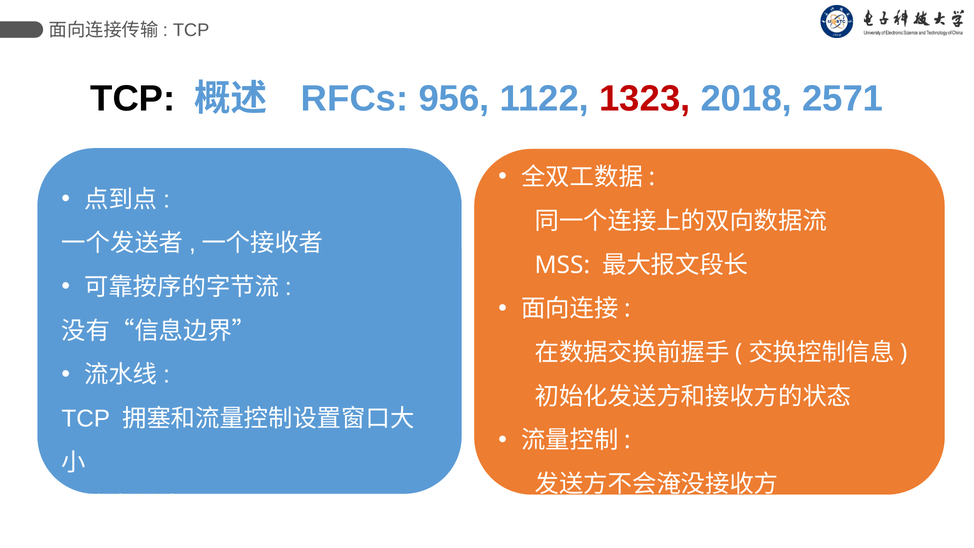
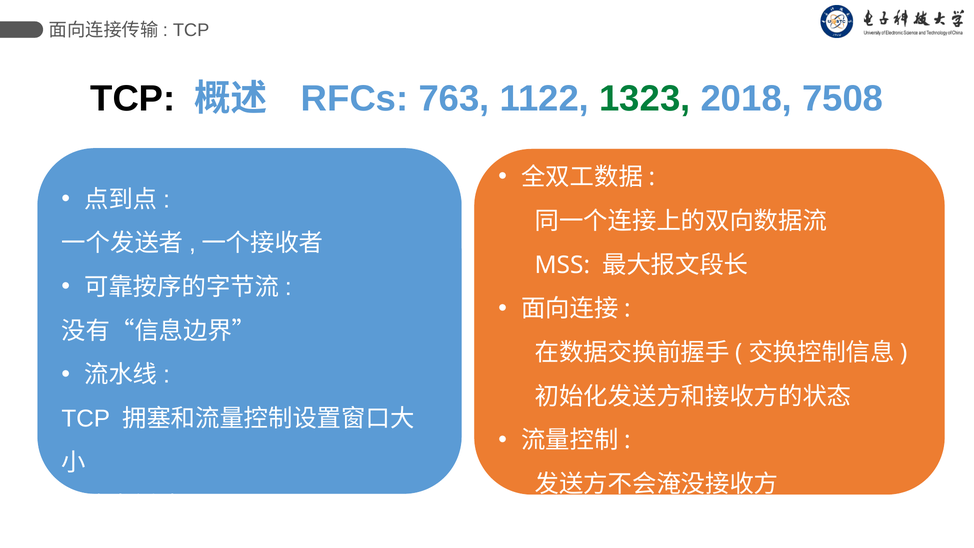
956: 956 -> 763
1323 colour: red -> green
2571: 2571 -> 7508
